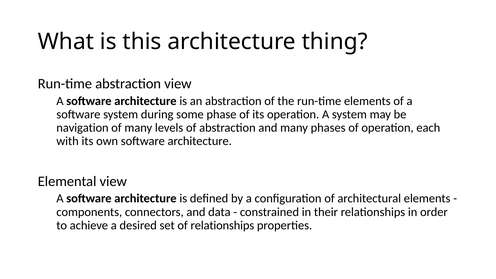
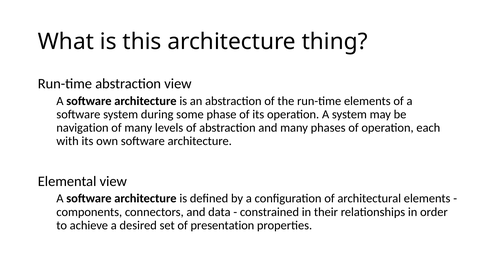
of relationships: relationships -> presentation
